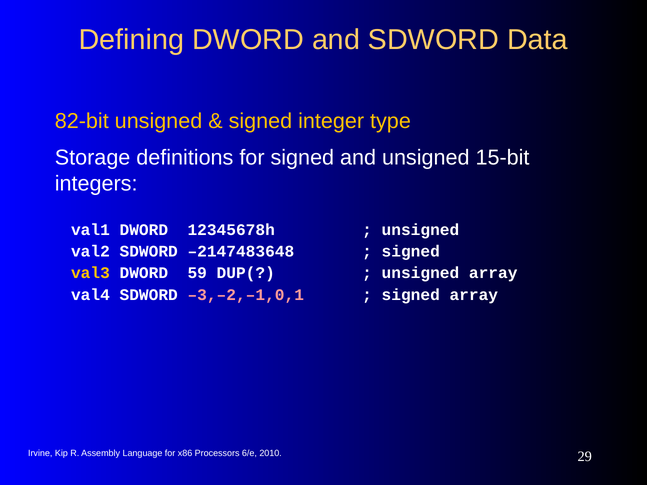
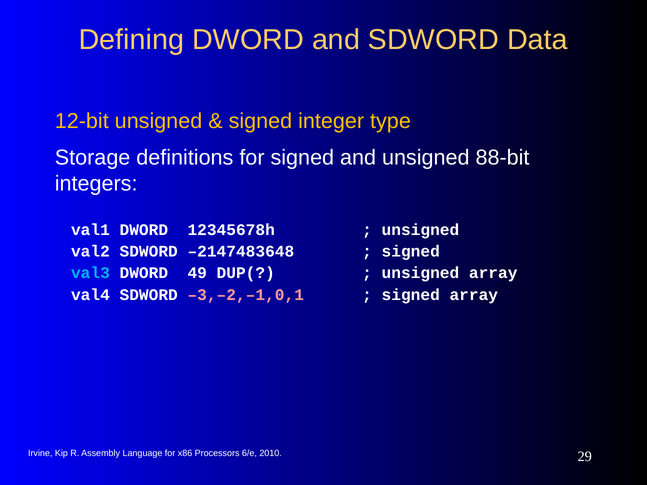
82-bit: 82-bit -> 12-bit
15-bit: 15-bit -> 88-bit
val3 colour: yellow -> light blue
59: 59 -> 49
